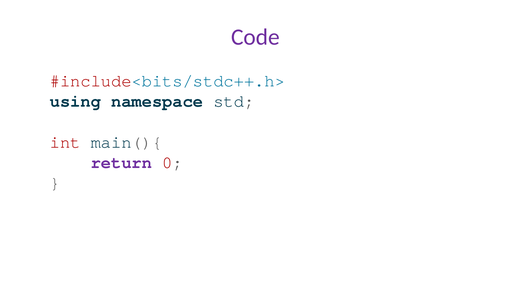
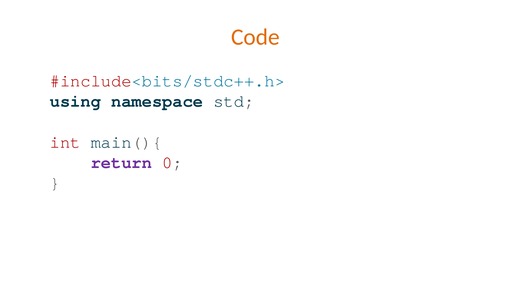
Code colour: purple -> orange
